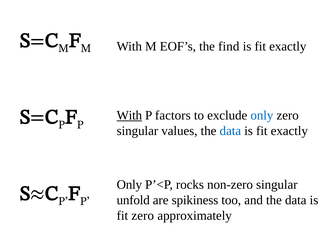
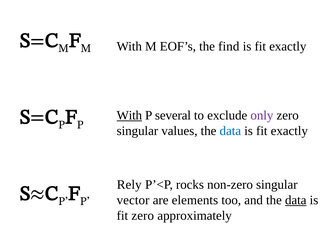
factors: factors -> several
only at (262, 115) colour: blue -> purple
Only at (129, 185): Only -> Rely
unfold: unfold -> vector
spikiness: spikiness -> elements
data at (296, 200) underline: none -> present
